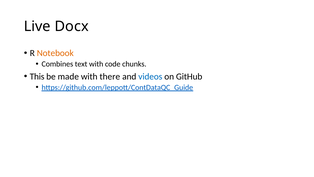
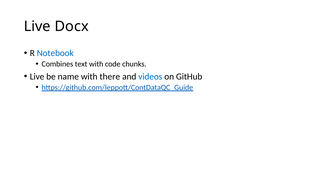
Notebook colour: orange -> blue
This at (37, 76): This -> Live
made: made -> name
